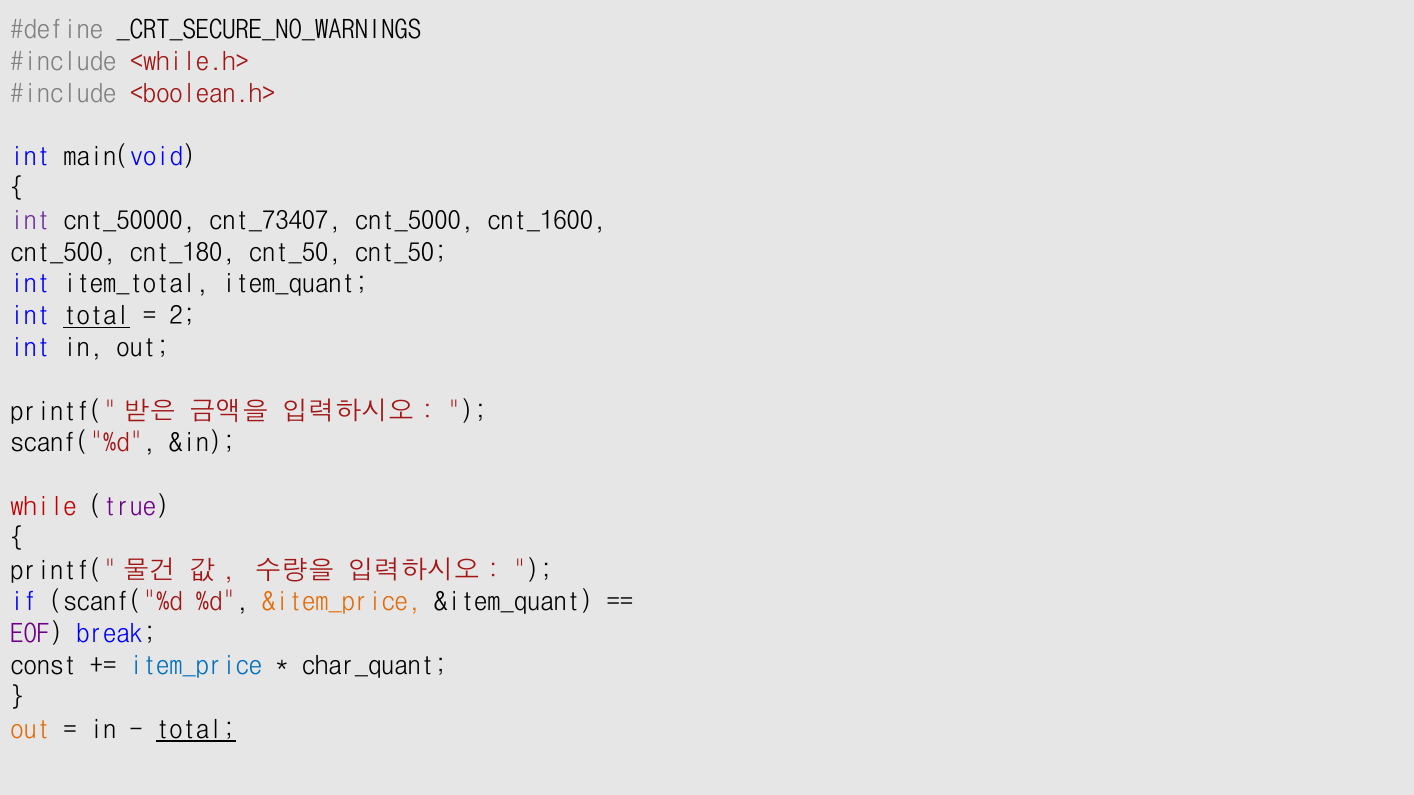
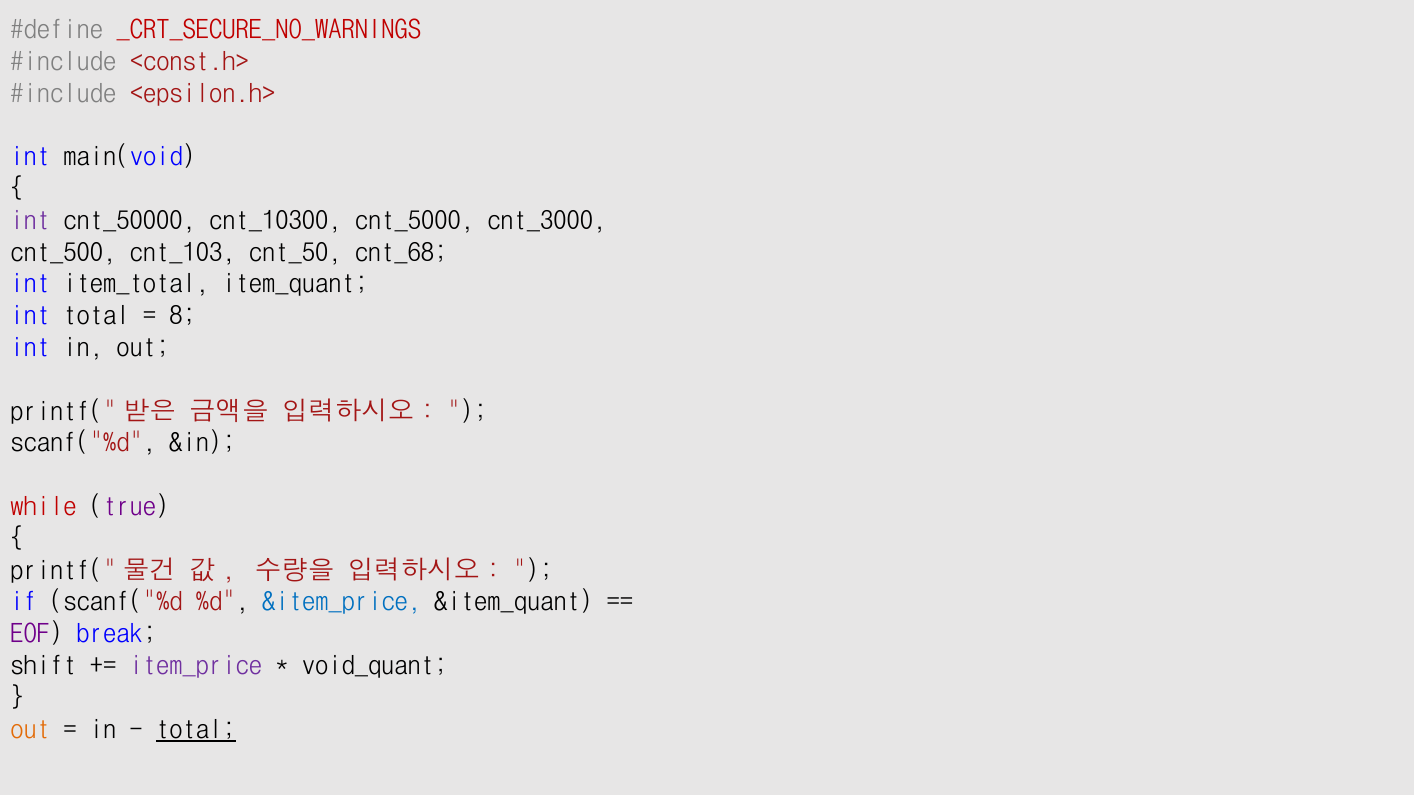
_CRT_SECURE_NO_WARNINGS colour: black -> red
<while.h>: <while.h> -> <const.h>
<boolean.h>: <boolean.h> -> <epsilon.h>
cnt_73407: cnt_73407 -> cnt_10300
cnt_1600: cnt_1600 -> cnt_3000
cnt_180: cnt_180 -> cnt_103
cnt_50 cnt_50: cnt_50 -> cnt_68
total at (97, 316) underline: present -> none
2: 2 -> 8
&item_price colour: orange -> blue
const: const -> shift
item_price colour: blue -> purple
char_quant: char_quant -> void_quant
